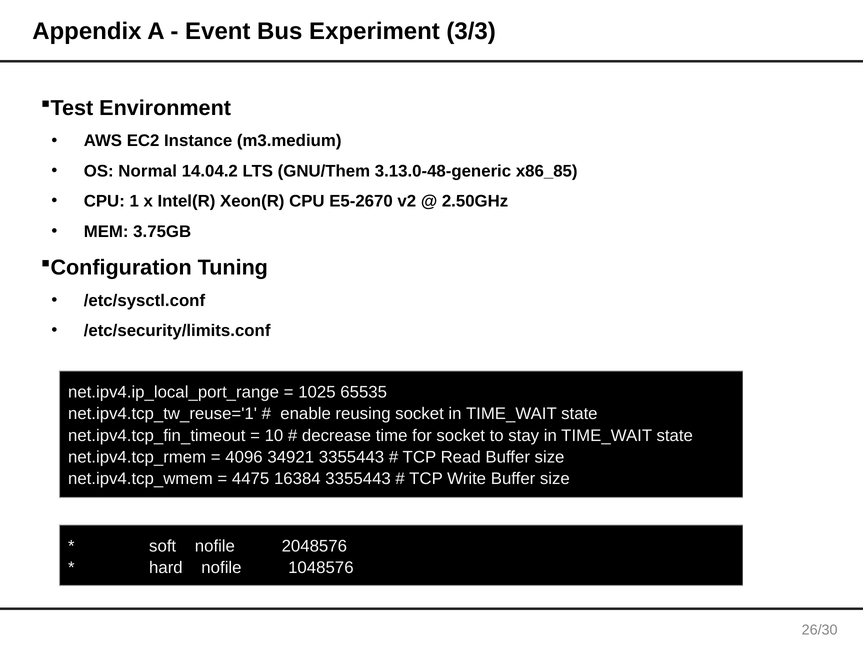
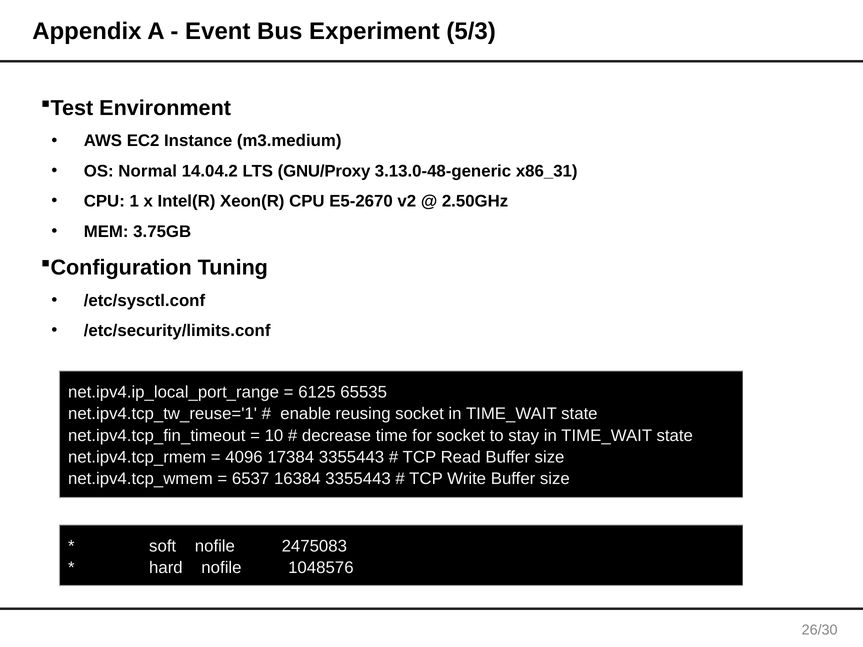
3/3: 3/3 -> 5/3
GNU/Them: GNU/Them -> GNU/Proxy
x86_85: x86_85 -> x86_31
1025: 1025 -> 6125
34921: 34921 -> 17384
4475: 4475 -> 6537
2048576: 2048576 -> 2475083
